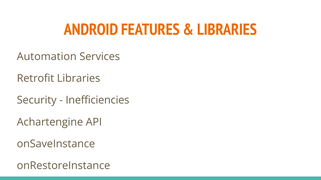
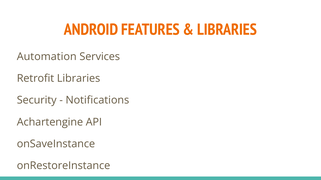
Inefficiencies: Inefficiencies -> Notifications
